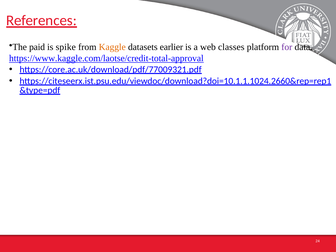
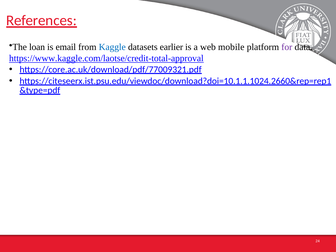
paid: paid -> loan
spike: spike -> email
Kaggle colour: orange -> blue
classes: classes -> mobile
